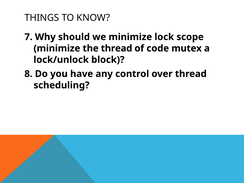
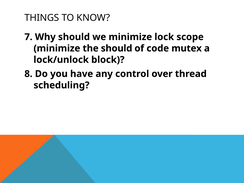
the thread: thread -> should
